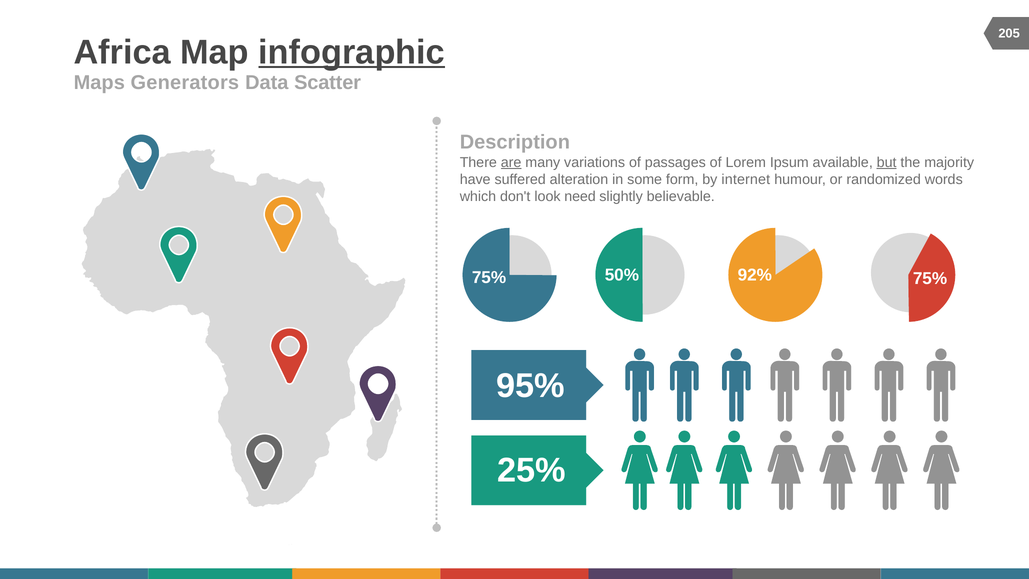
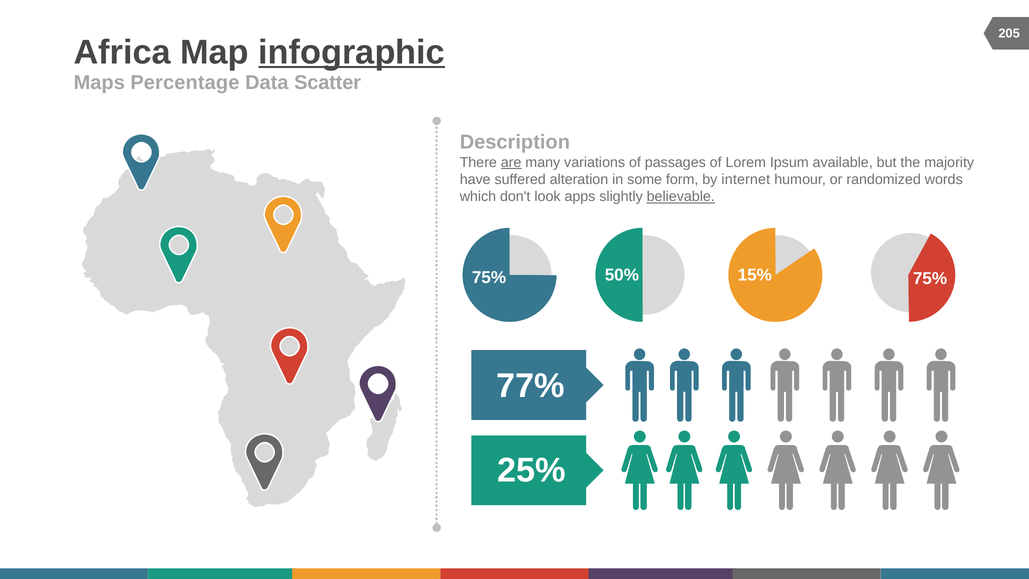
Generators: Generators -> Percentage
but underline: present -> none
need: need -> apps
believable underline: none -> present
92%: 92% -> 15%
95%: 95% -> 77%
